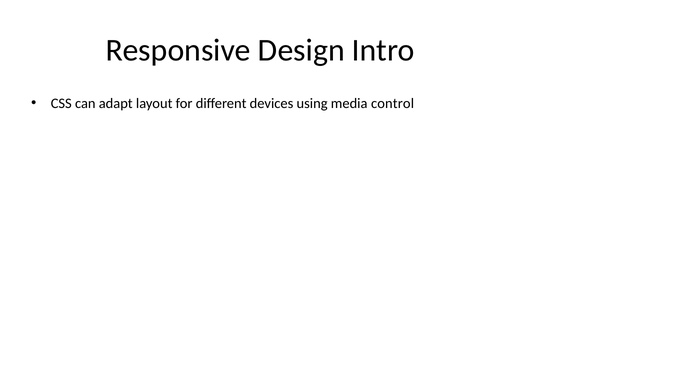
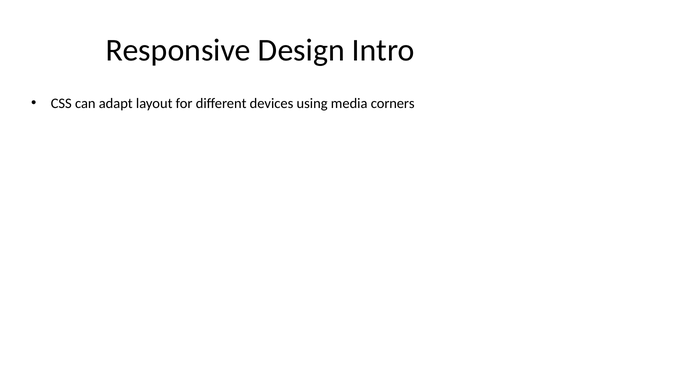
control: control -> corners
